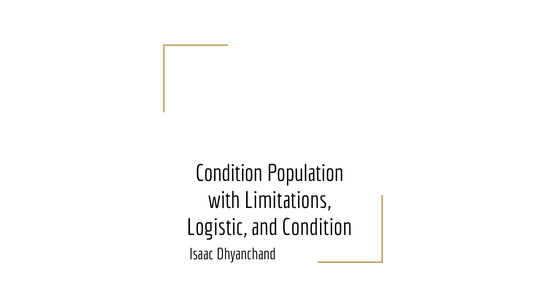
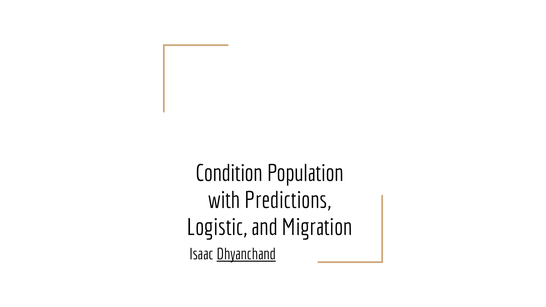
Limitations: Limitations -> Predictions
and Condition: Condition -> Migration
Dhyanchand underline: none -> present
